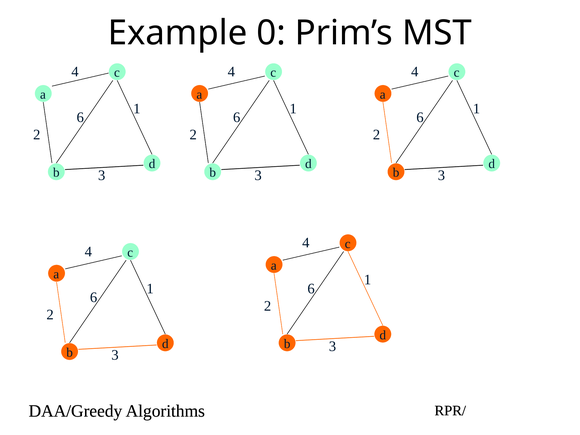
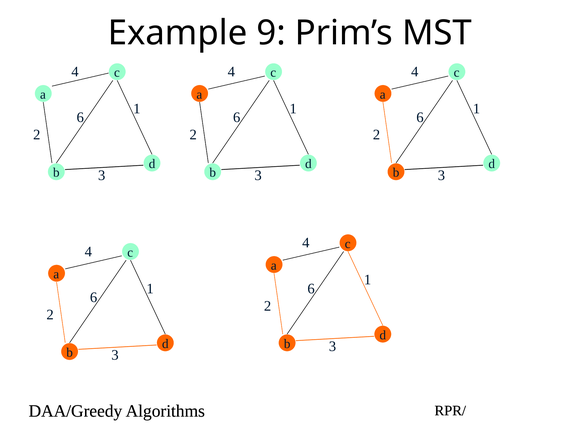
0: 0 -> 9
